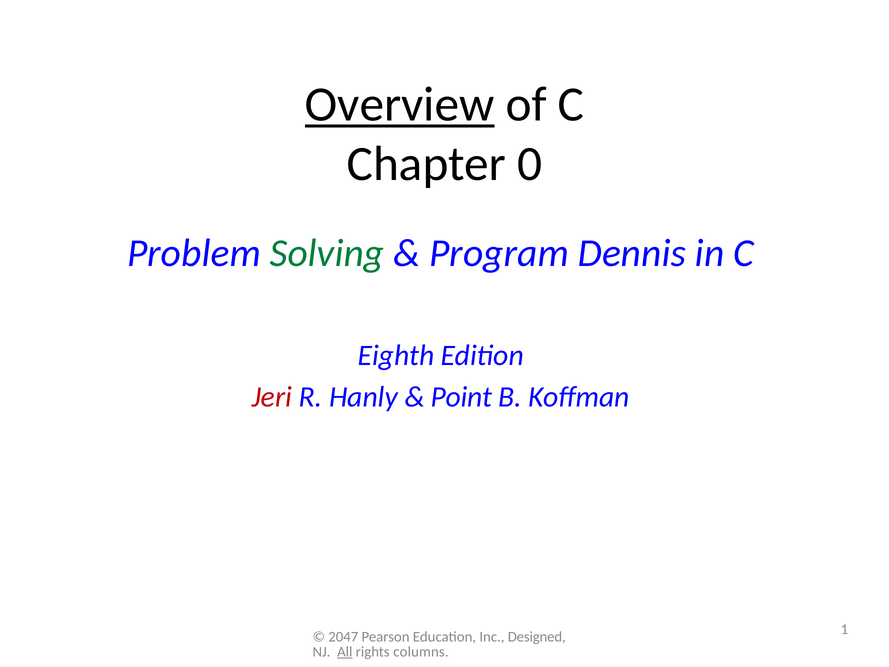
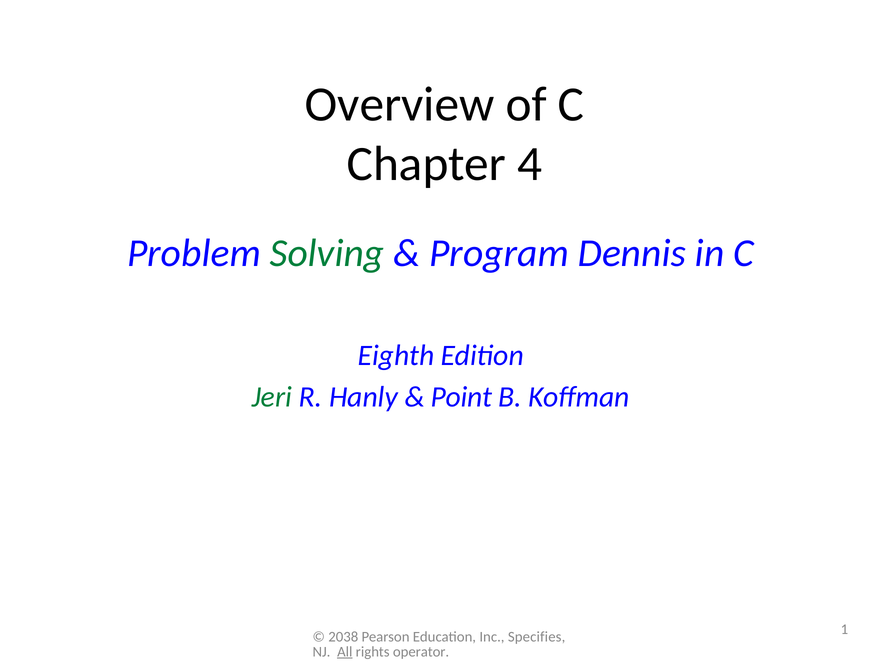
Overview underline: present -> none
0: 0 -> 4
Jeri colour: red -> green
2047: 2047 -> 2038
Designed: Designed -> Specifies
columns: columns -> operator
